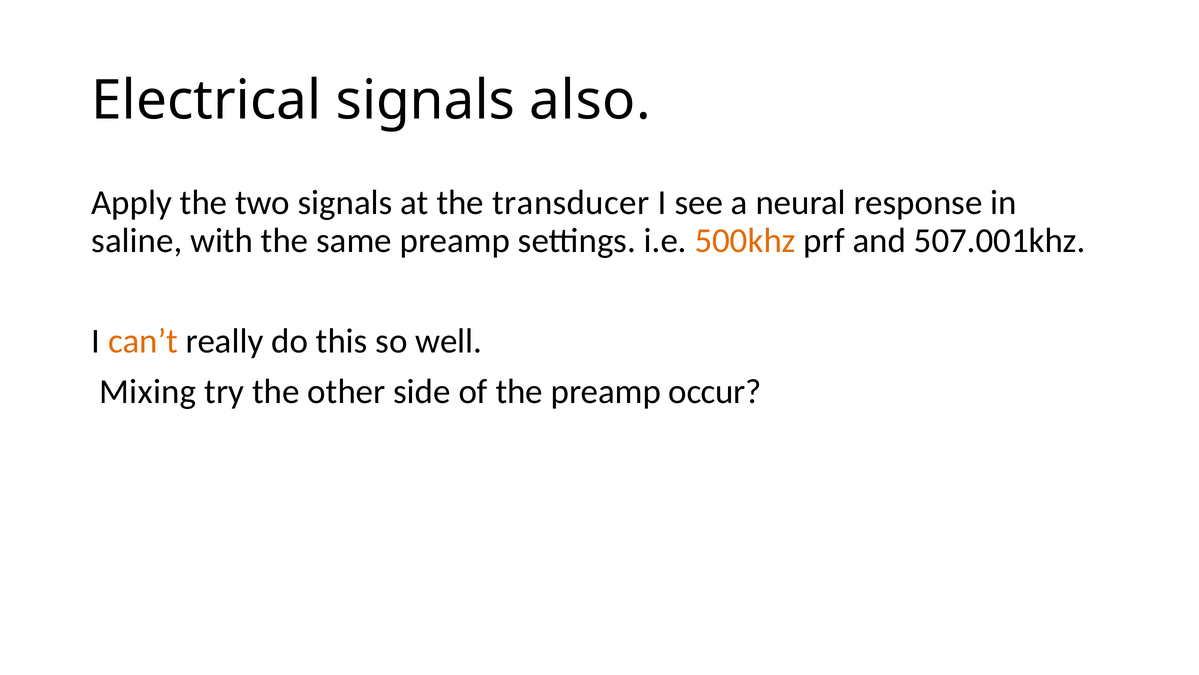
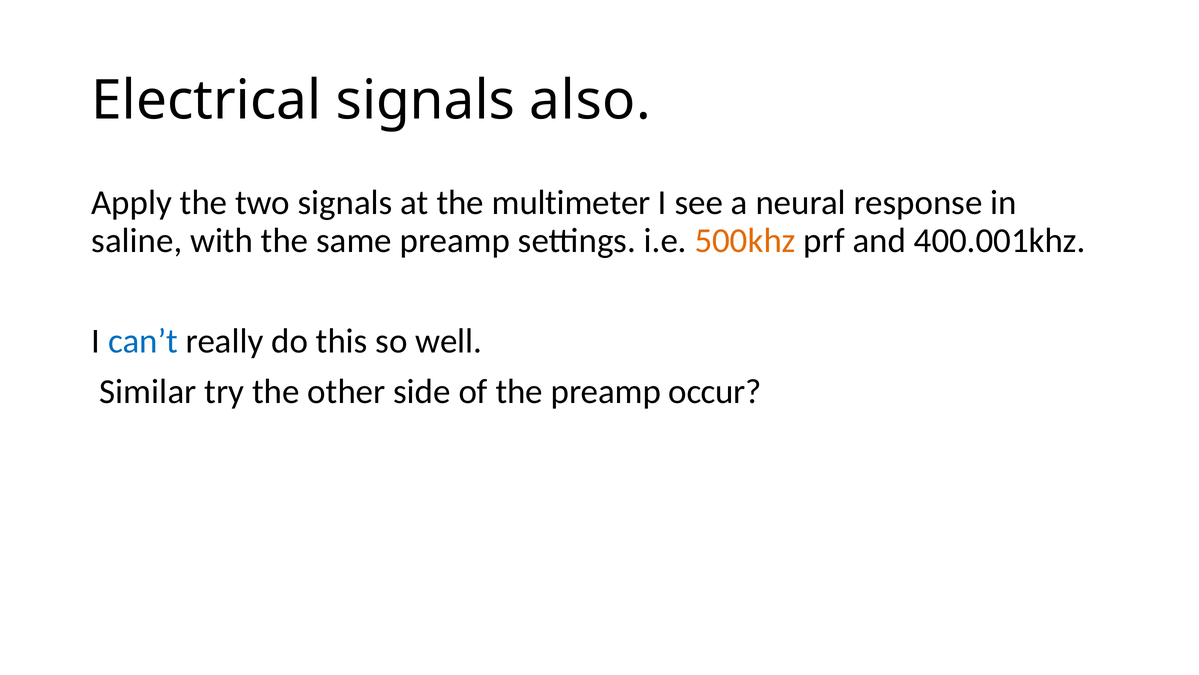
transducer: transducer -> multimeter
507.001khz: 507.001khz -> 400.001khz
can’t colour: orange -> blue
Mixing: Mixing -> Similar
